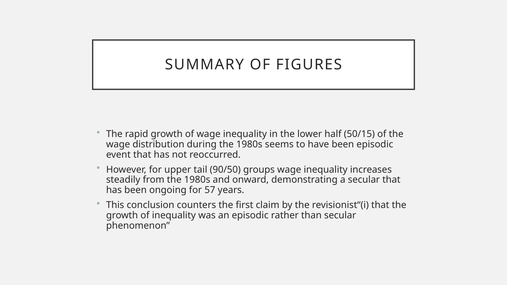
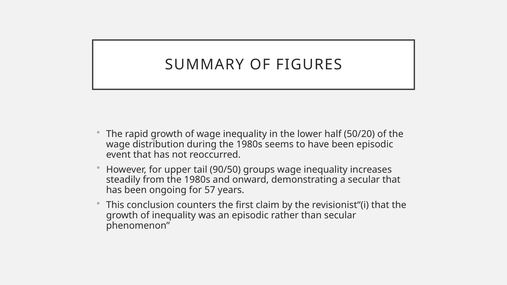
50/15: 50/15 -> 50/20
